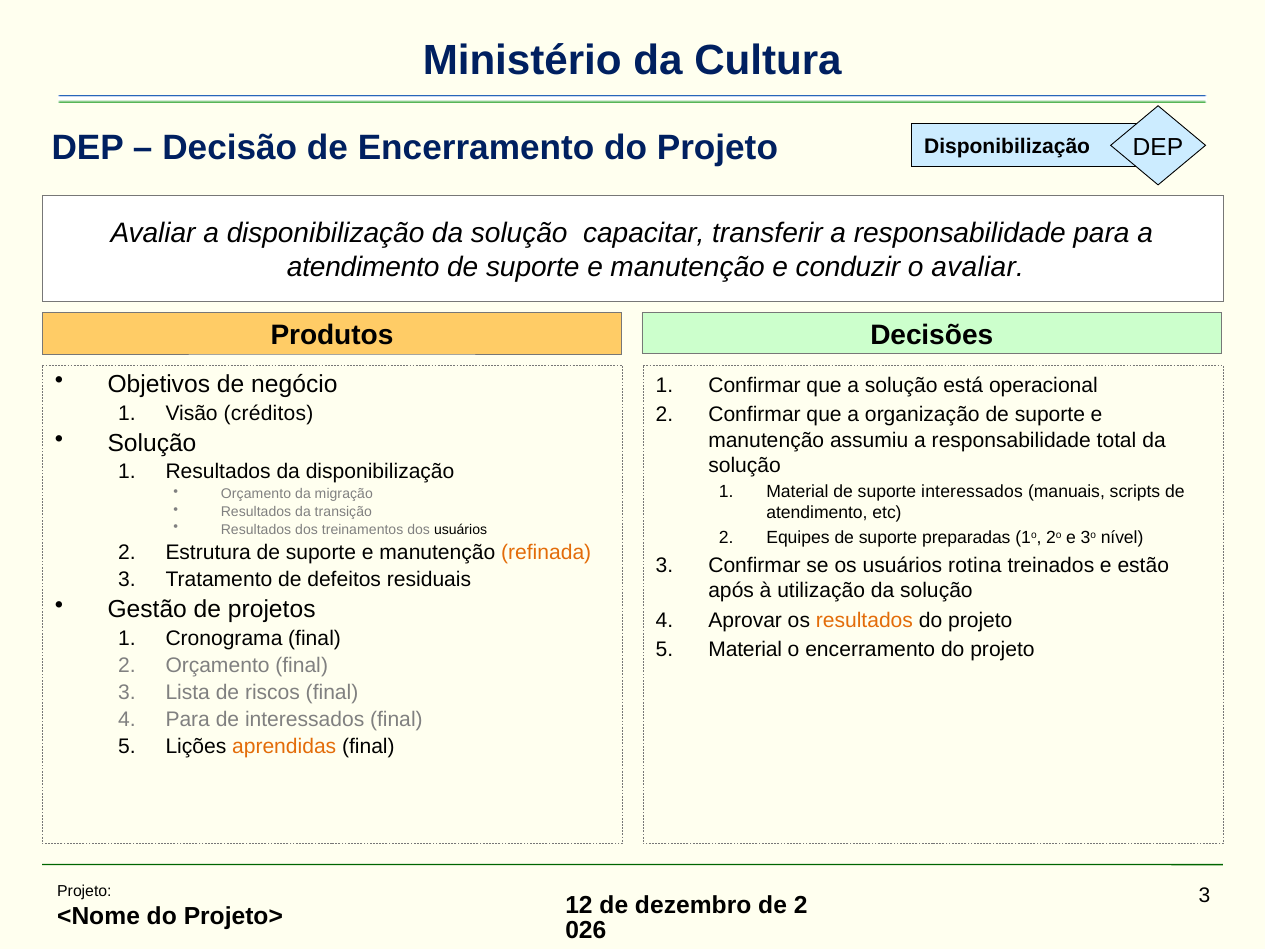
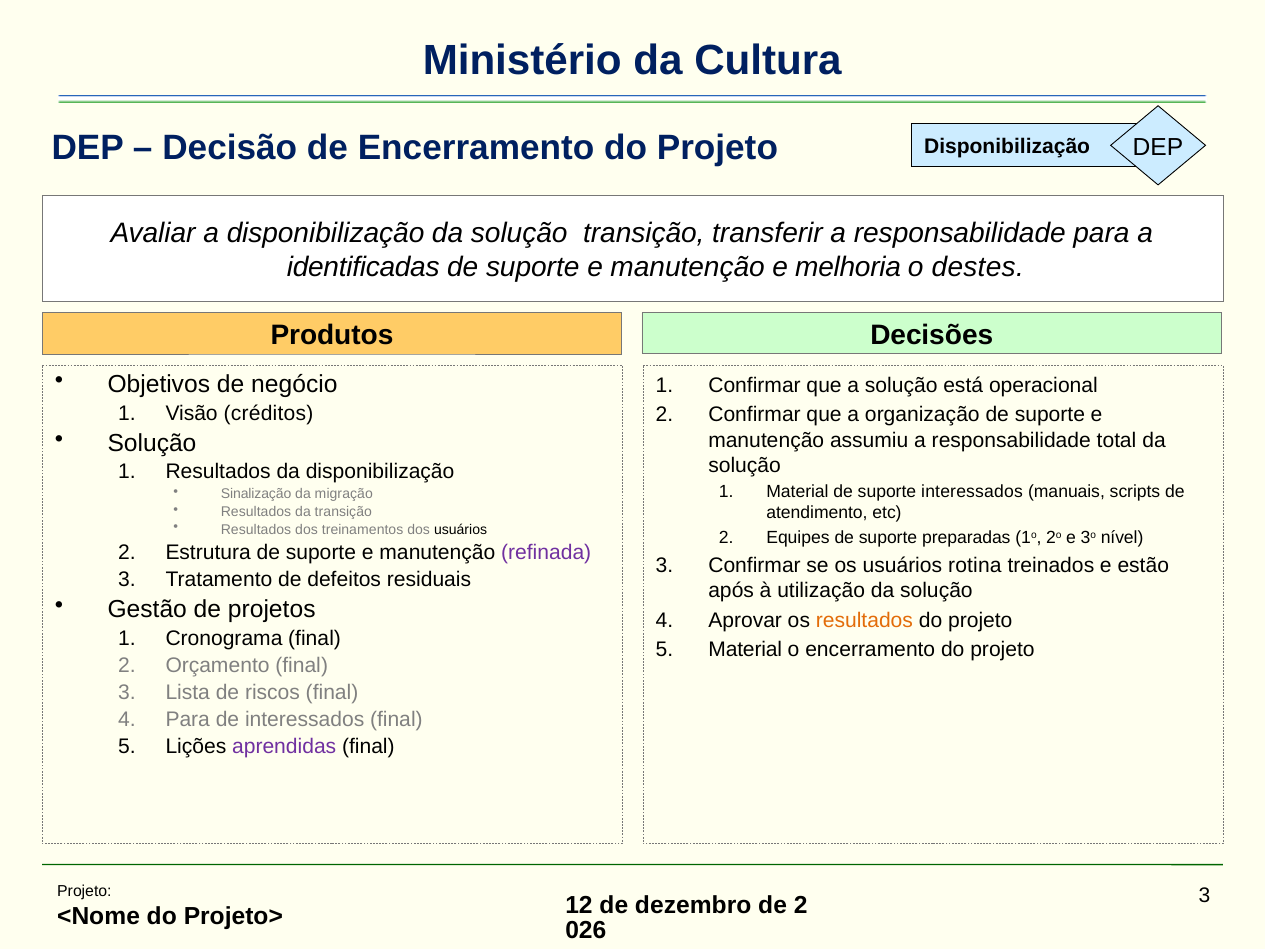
solução capacitar: capacitar -> transição
atendimento at (363, 267): atendimento -> identificadas
conduzir: conduzir -> melhoria
o avaliar: avaliar -> destes
Orçamento at (256, 493): Orçamento -> Sinalização
refinada colour: orange -> purple
aprendidas colour: orange -> purple
